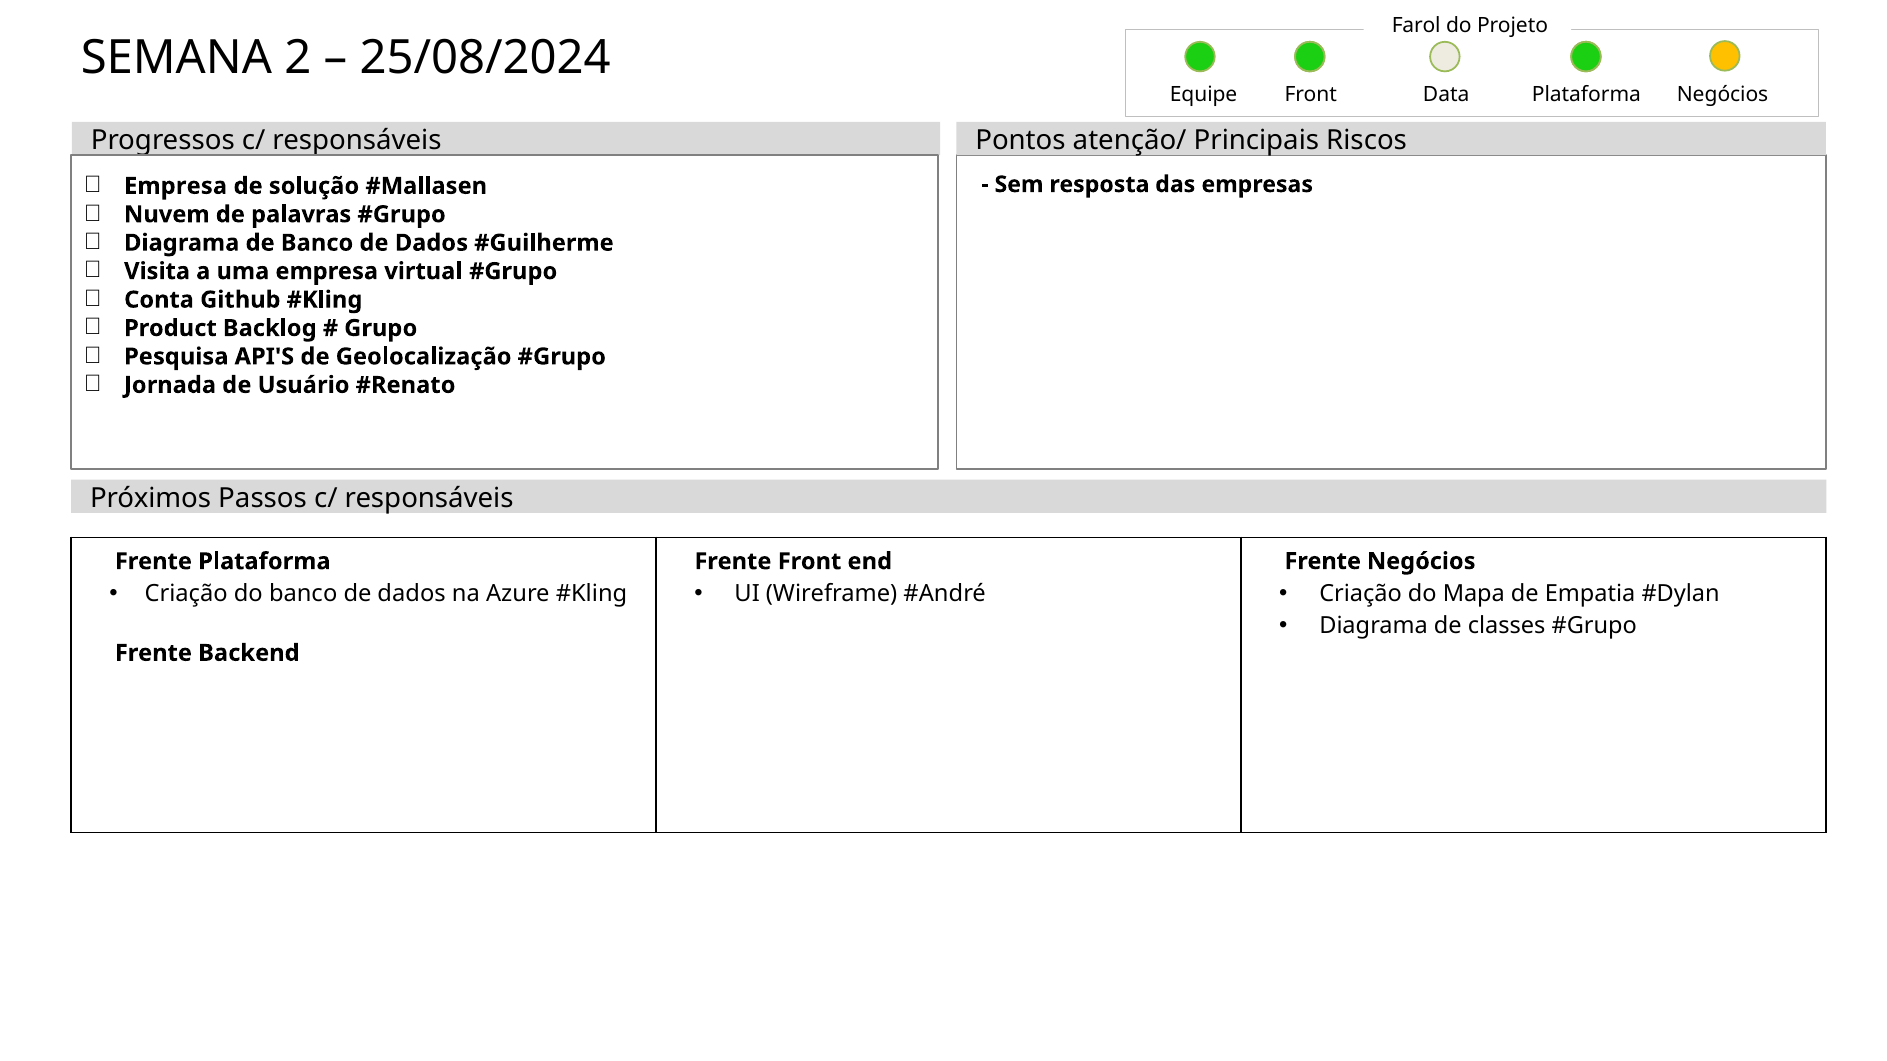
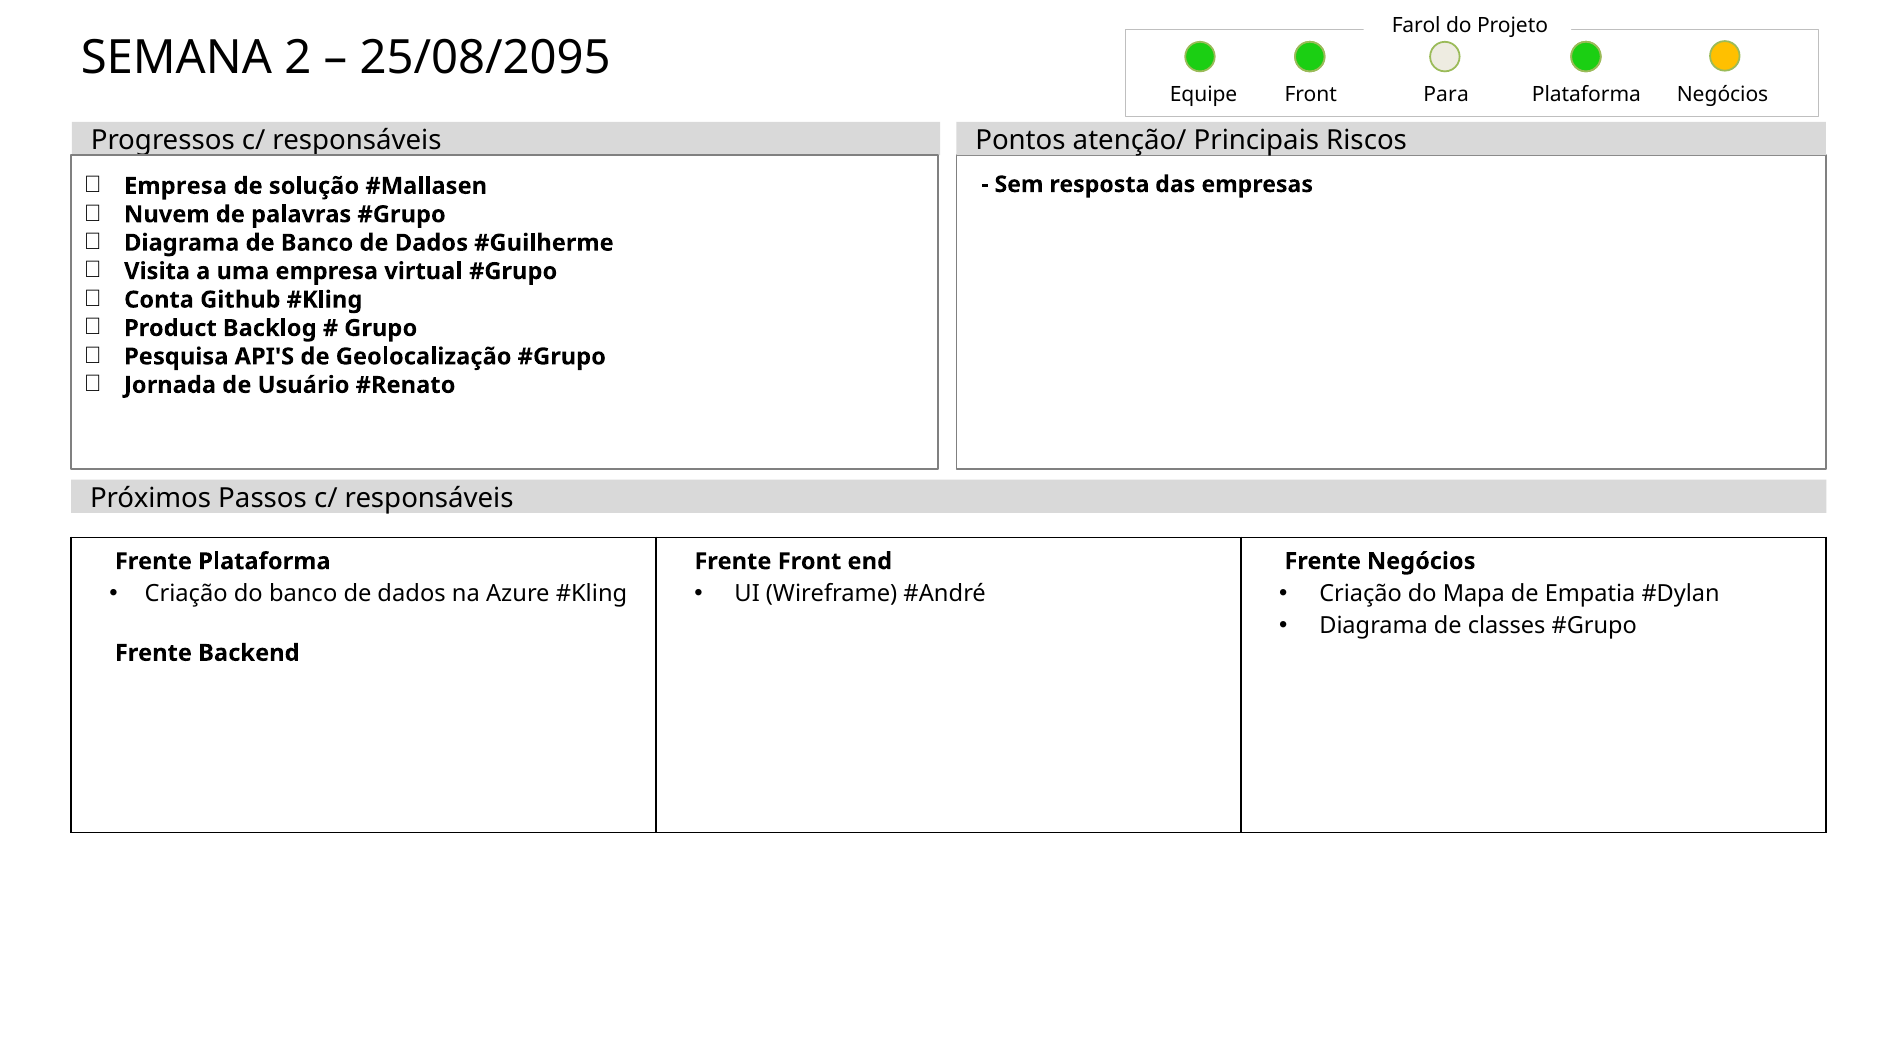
25/08/2024: 25/08/2024 -> 25/08/2095
Data: Data -> Para
